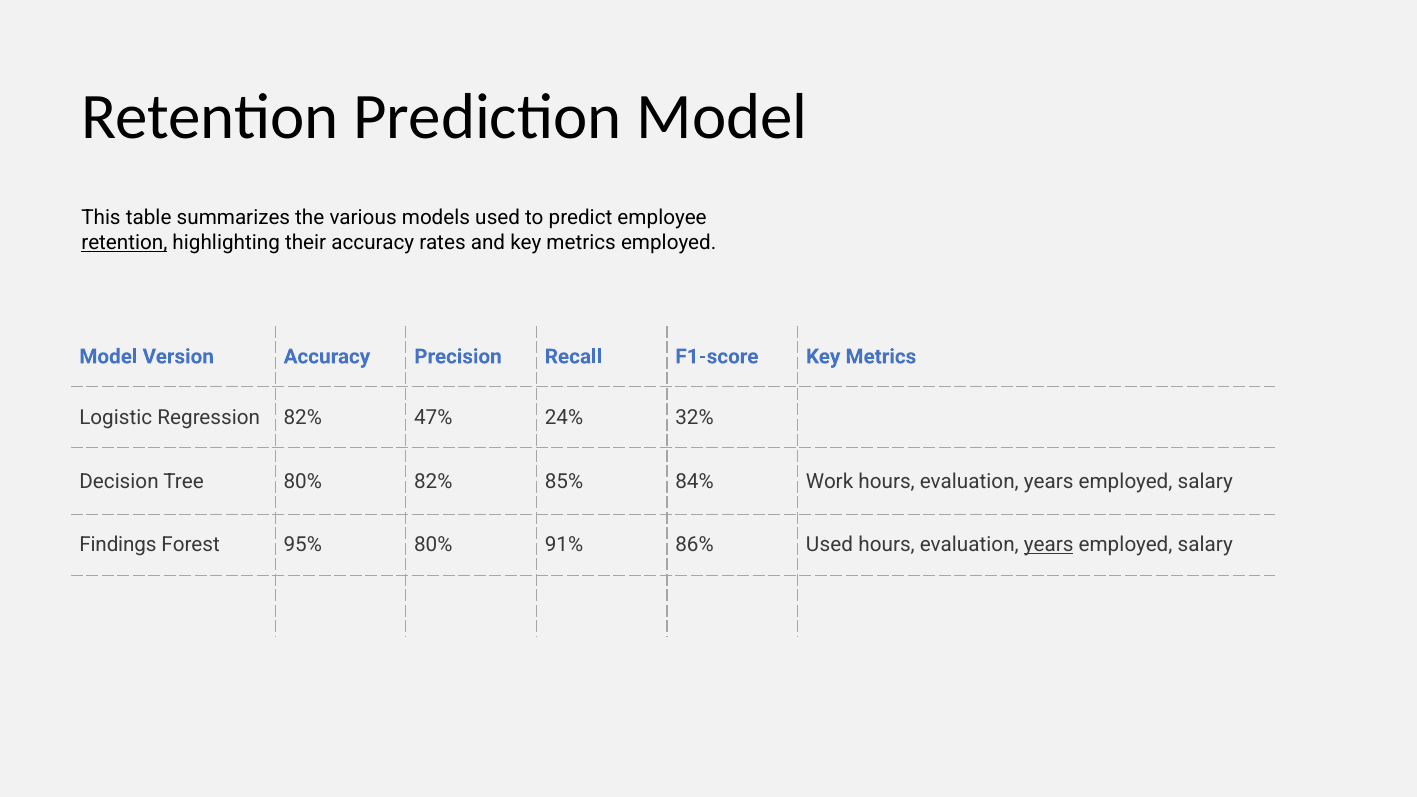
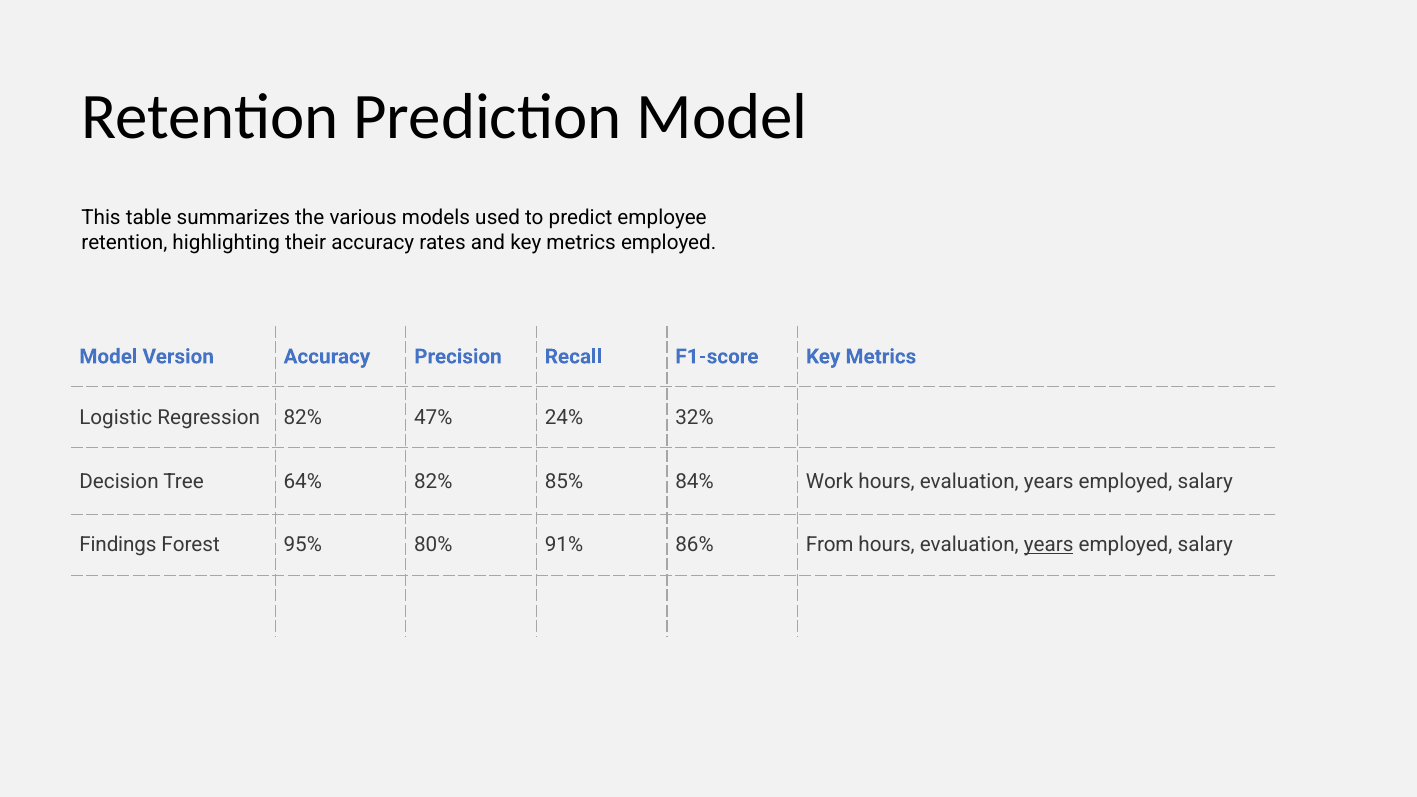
retention at (124, 243) underline: present -> none
Tree 80%: 80% -> 64%
86% Used: Used -> From
